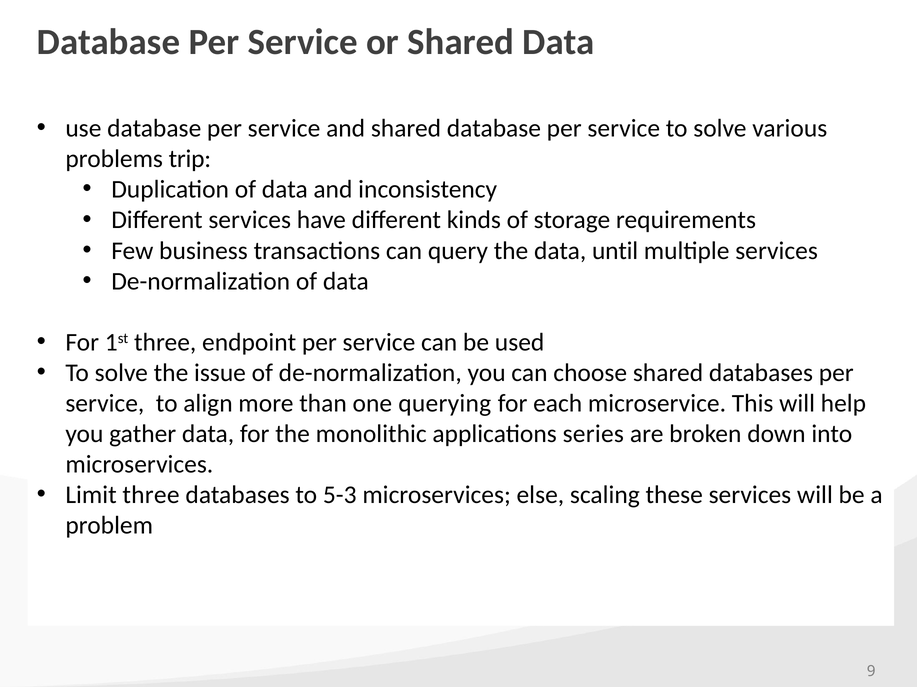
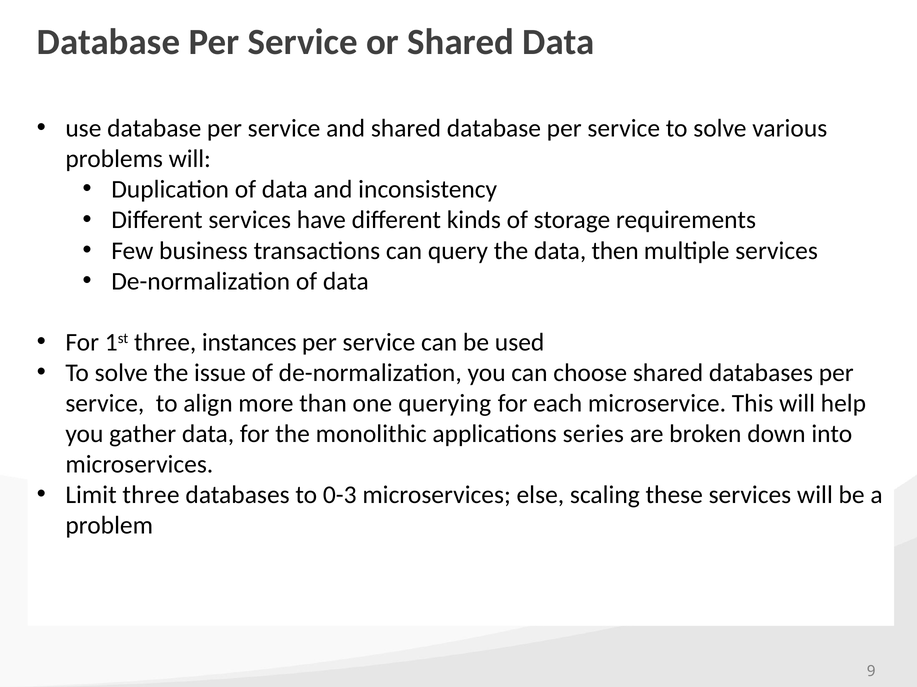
problems trip: trip -> will
until: until -> then
endpoint: endpoint -> instances
5-3: 5-3 -> 0-3
